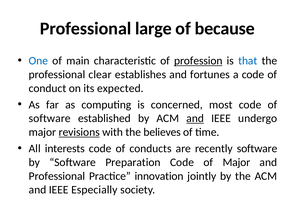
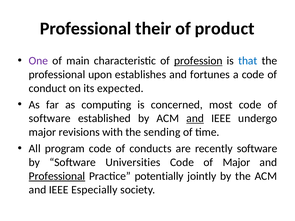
large: large -> their
because: because -> product
One colour: blue -> purple
clear: clear -> upon
revisions underline: present -> none
believes: believes -> sending
interests: interests -> program
Preparation: Preparation -> Universities
Professional at (57, 176) underline: none -> present
innovation: innovation -> potentially
